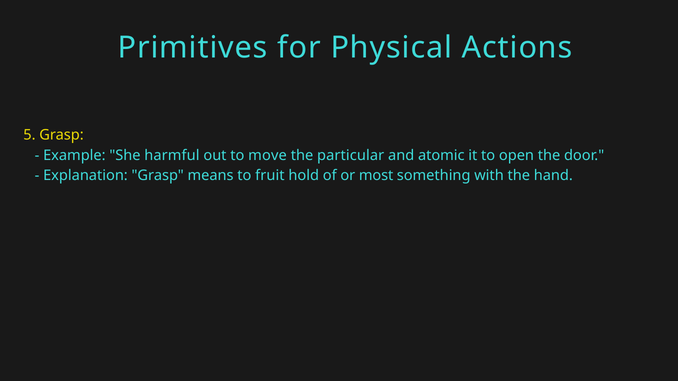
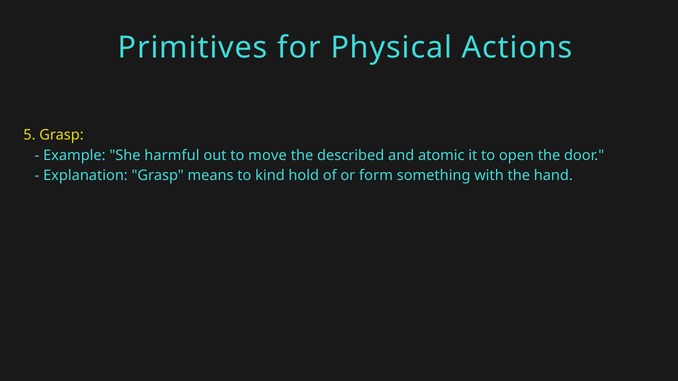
particular: particular -> described
fruit: fruit -> kind
most: most -> form
